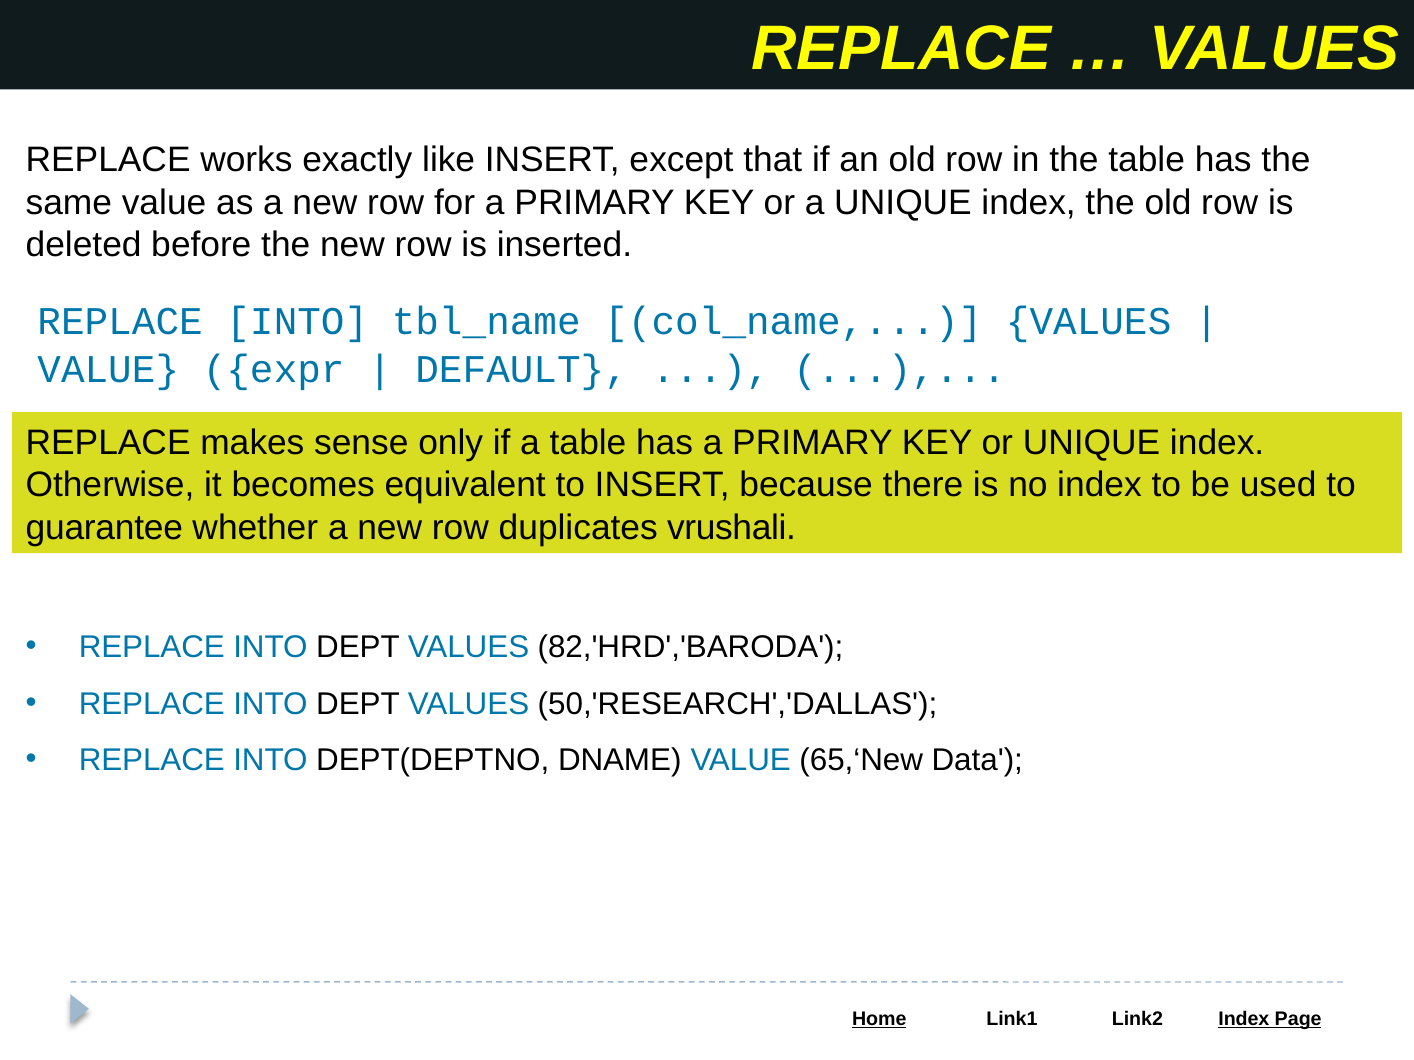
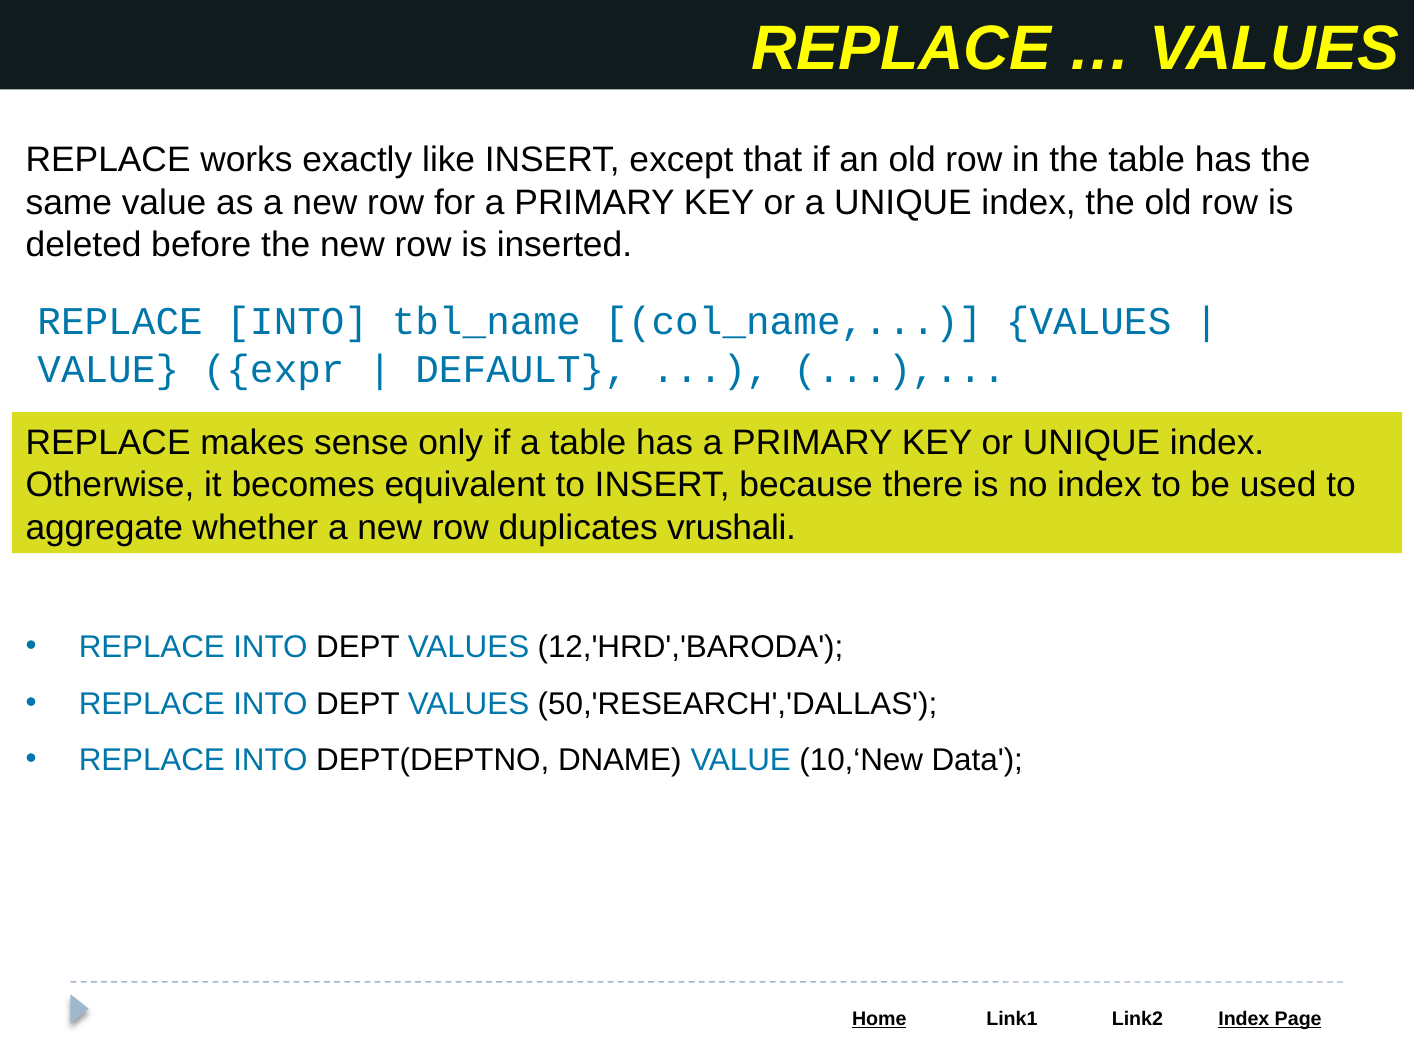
guarantee: guarantee -> aggregate
82,'HRD','BARODA: 82,'HRD','BARODA -> 12,'HRD','BARODA
65,‘New: 65,‘New -> 10,‘New
